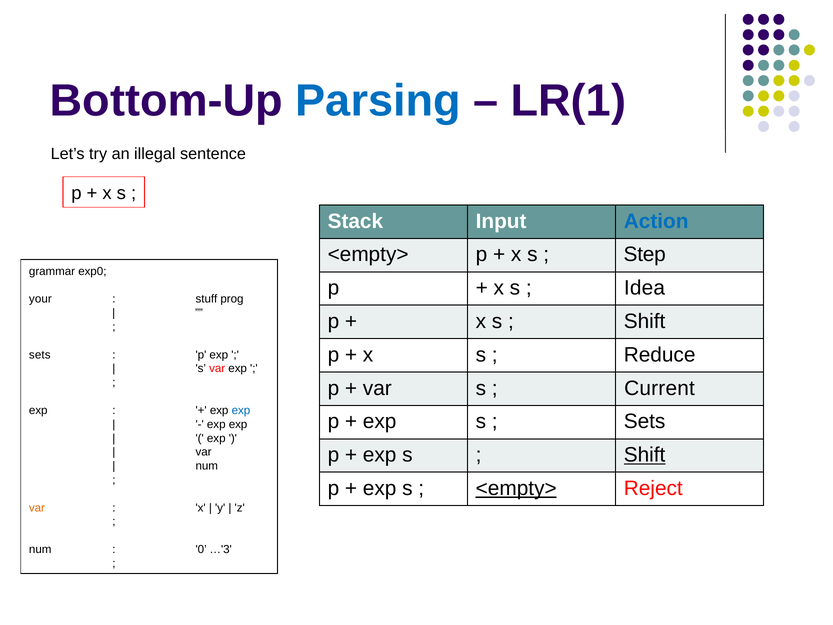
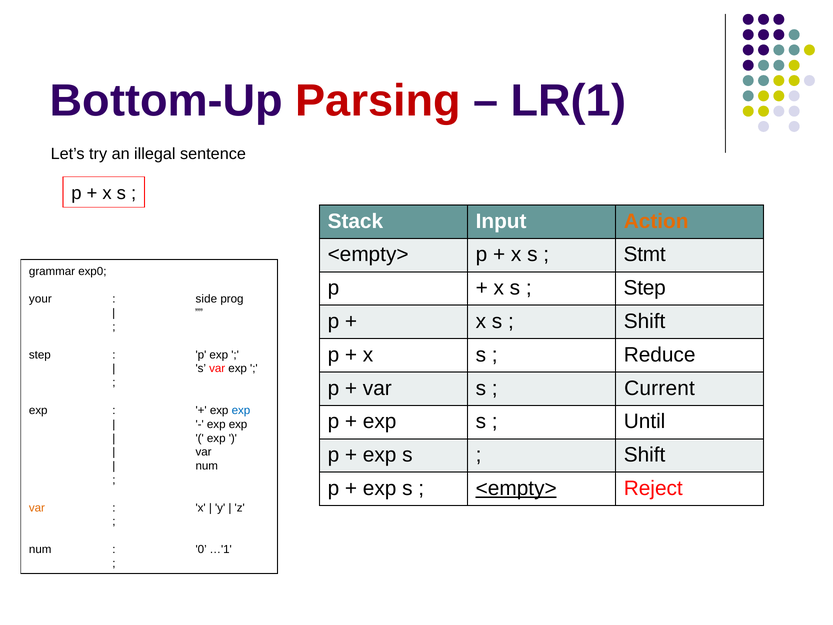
Parsing colour: blue -> red
Action colour: blue -> orange
Step: Step -> Stmt
Idea at (644, 288): Idea -> Step
stuff: stuff -> side
sets at (40, 355): sets -> step
Sets at (645, 421): Sets -> Until
Shift at (645, 455) underline: present -> none
…'3: …'3 -> …'1
